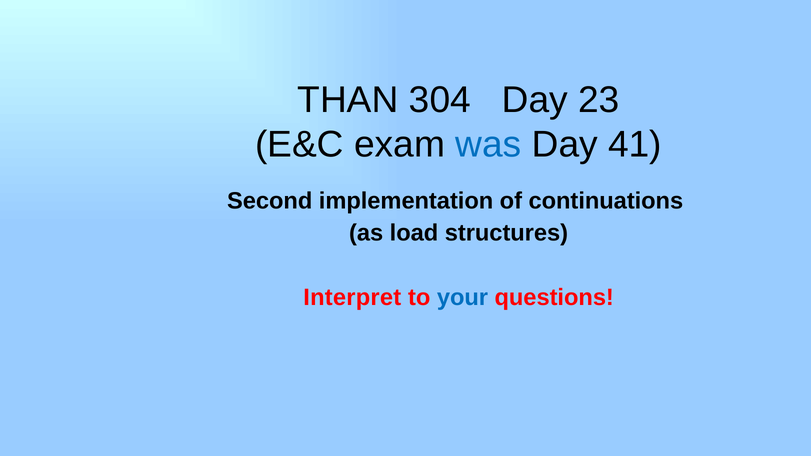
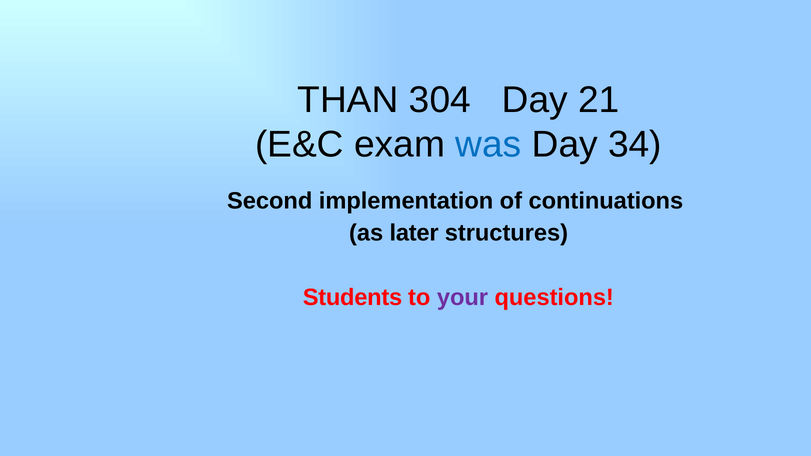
23: 23 -> 21
41: 41 -> 34
load: load -> later
Interpret: Interpret -> Students
your colour: blue -> purple
